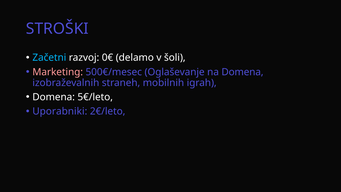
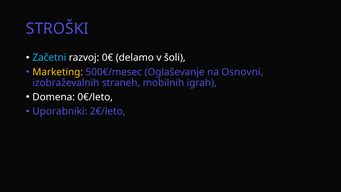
Marketing colour: pink -> yellow
na Domena: Domena -> Osnovni
5€/leto: 5€/leto -> 0€/leto
